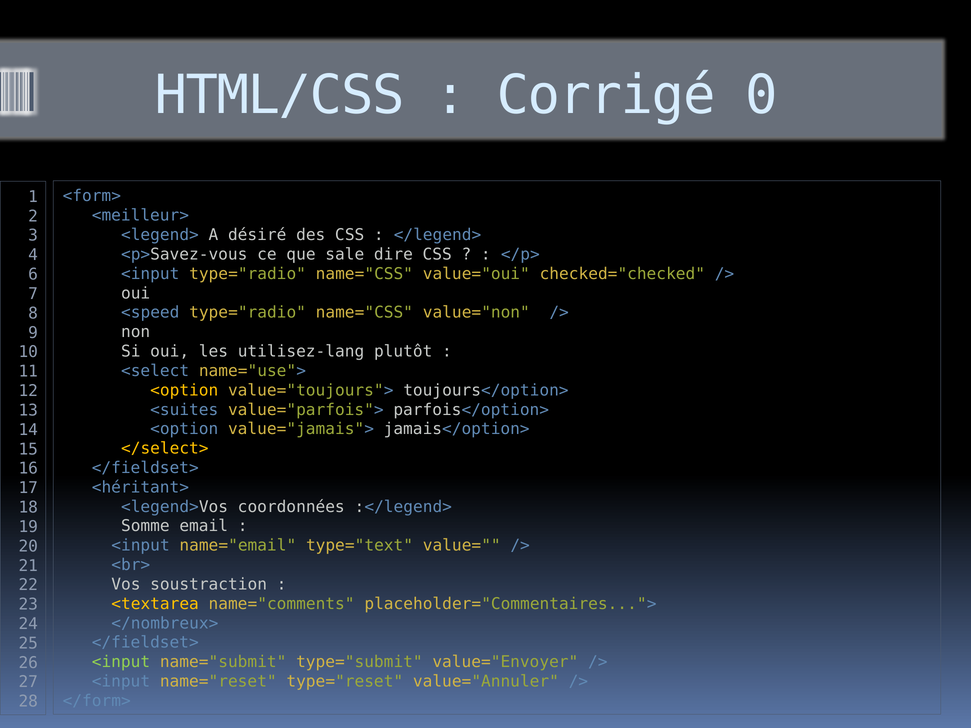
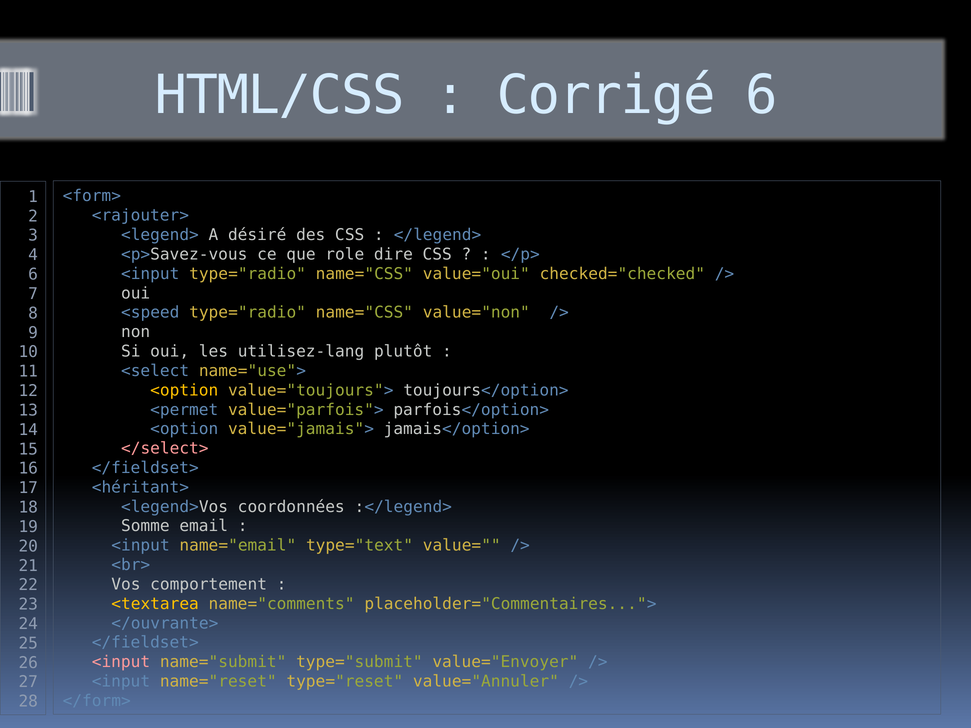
Corrigé 0: 0 -> 6
<meilleur>: <meilleur> -> <rajouter>
sale: sale -> role
<suites: <suites -> <permet
</select> colour: yellow -> pink
soustraction: soustraction -> comportement
</nombreux>: </nombreux> -> </ouvrante>
<input at (121, 662) colour: light green -> pink
